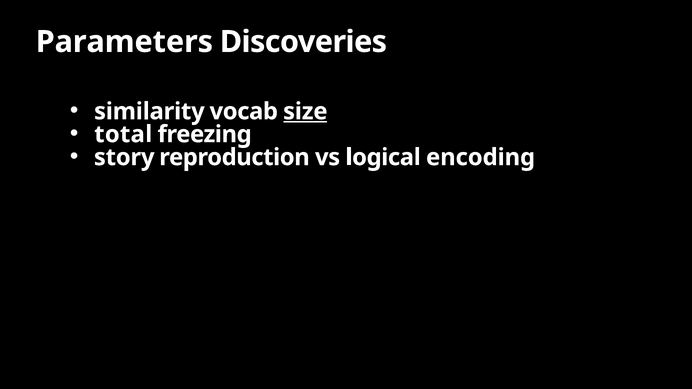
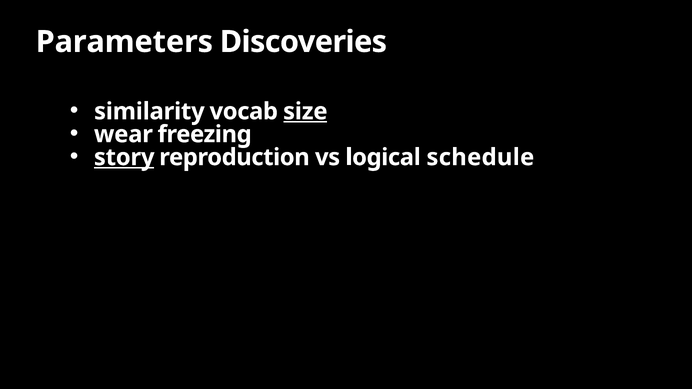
total: total -> wear
story underline: none -> present
encoding: encoding -> schedule
